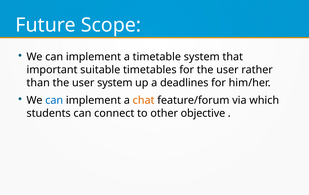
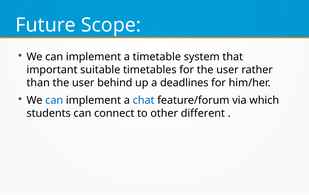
user system: system -> behind
chat colour: orange -> blue
objective: objective -> different
